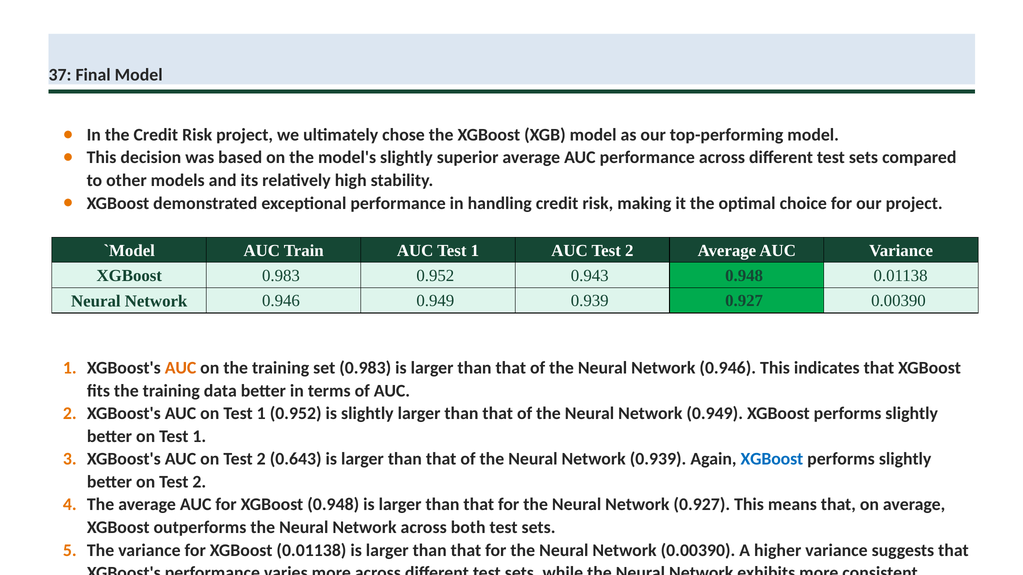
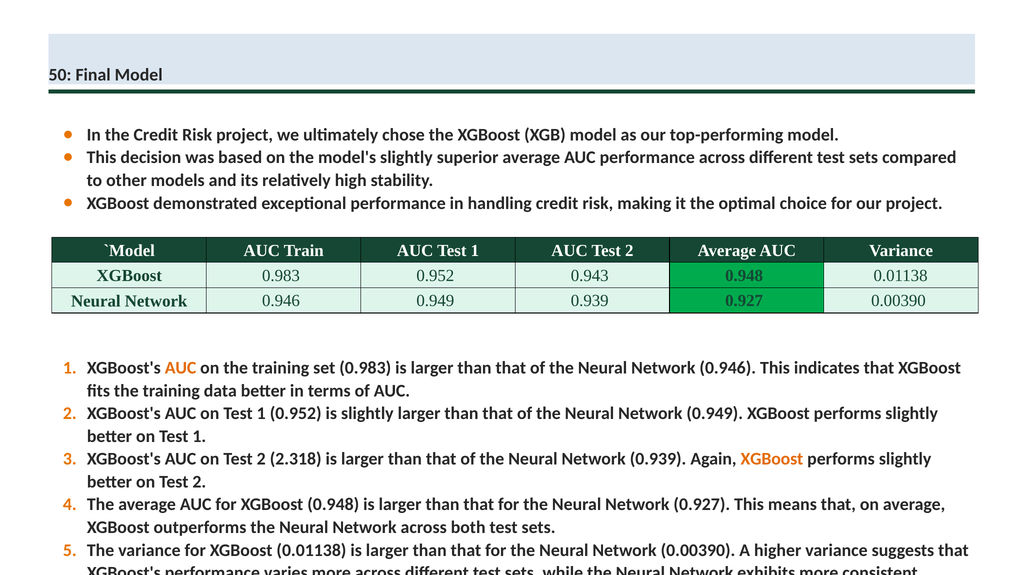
37: 37 -> 50
0.643: 0.643 -> 2.318
XGBoost at (772, 459) colour: blue -> orange
